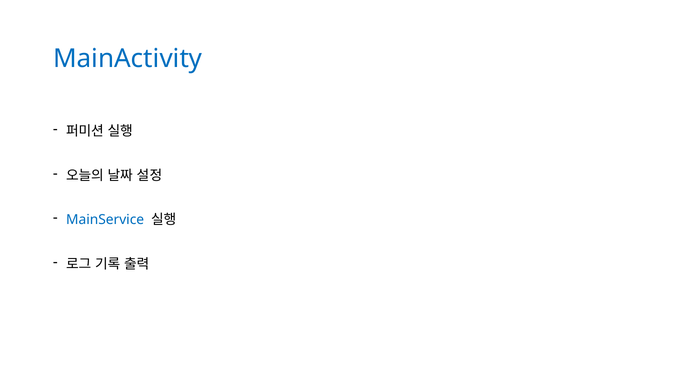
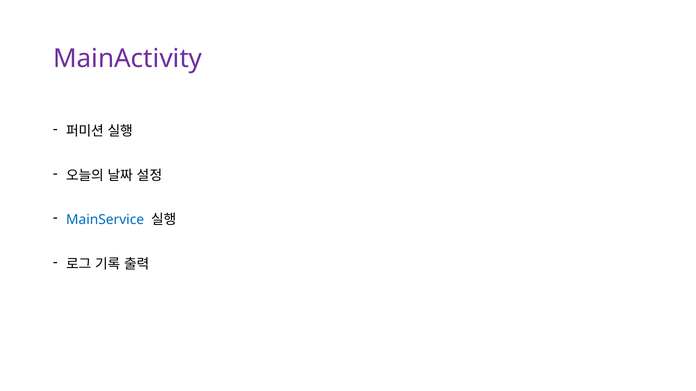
MainActivity colour: blue -> purple
